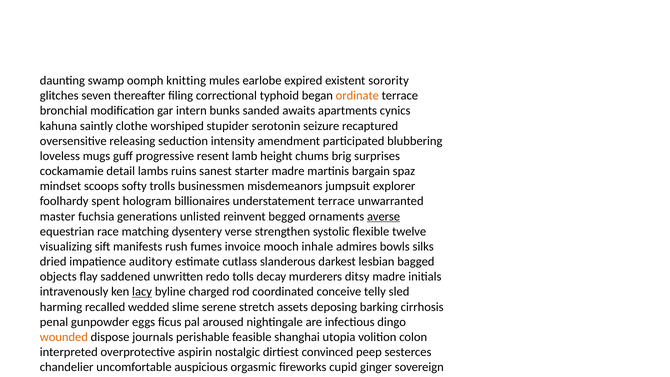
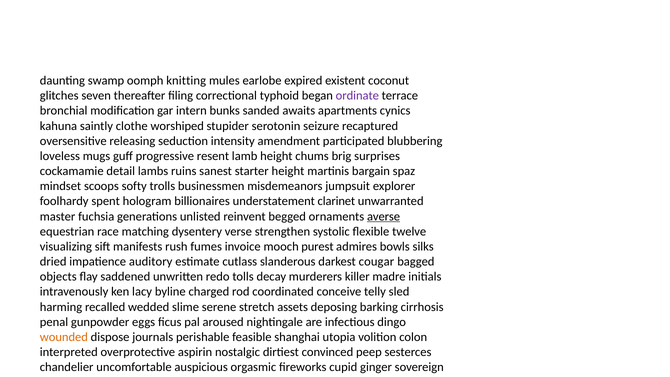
sorority: sorority -> coconut
ordinate colour: orange -> purple
starter madre: madre -> height
understatement terrace: terrace -> clarinet
inhale: inhale -> purest
lesbian: lesbian -> cougar
ditsy: ditsy -> killer
lacy underline: present -> none
